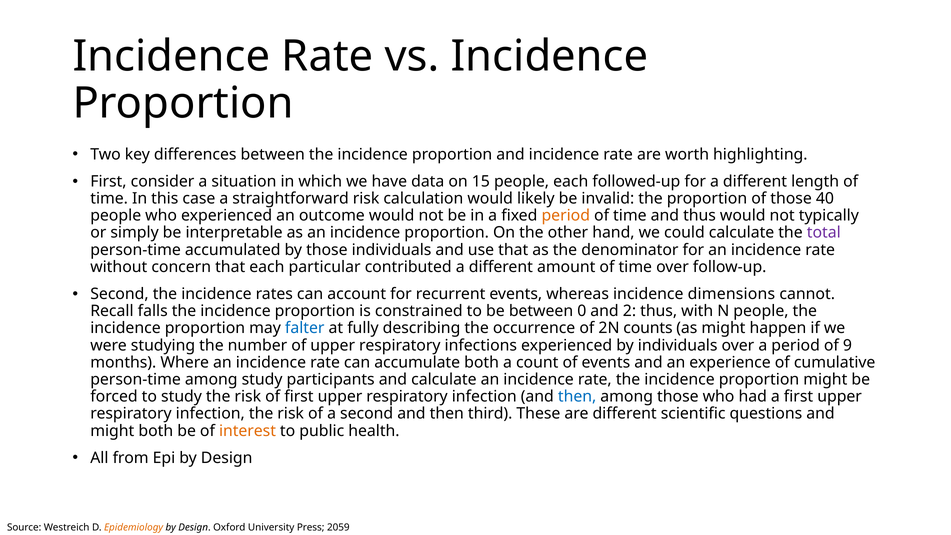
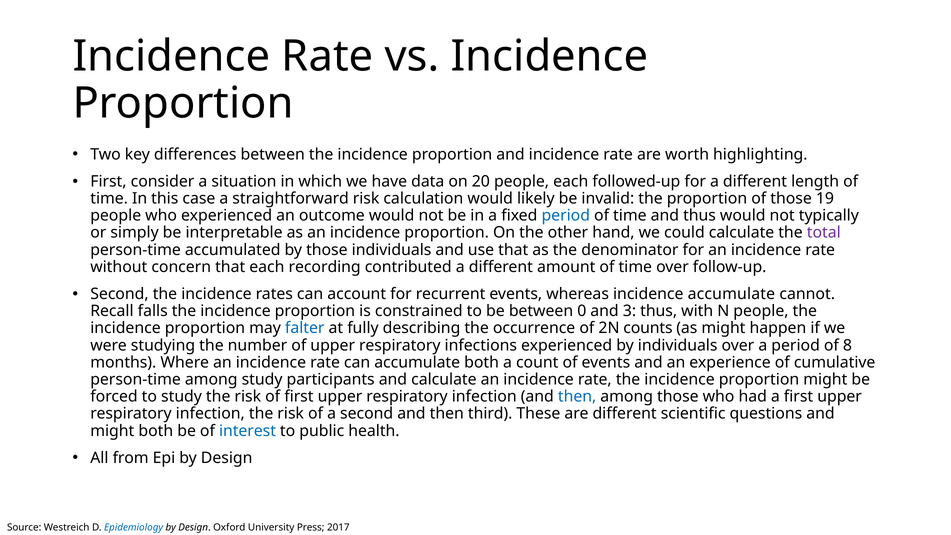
15: 15 -> 20
40: 40 -> 19
period at (566, 216) colour: orange -> blue
particular: particular -> recording
incidence dimensions: dimensions -> accumulate
2: 2 -> 3
9: 9 -> 8
interest colour: orange -> blue
Epidemiology colour: orange -> blue
2059: 2059 -> 2017
